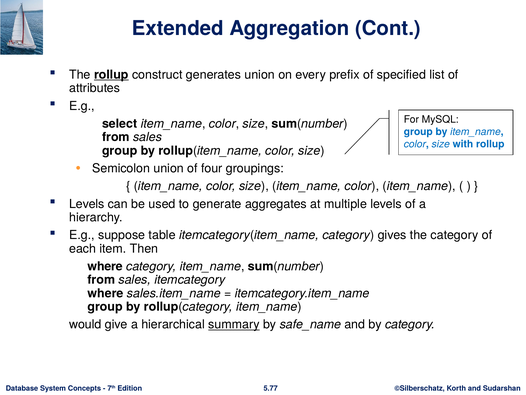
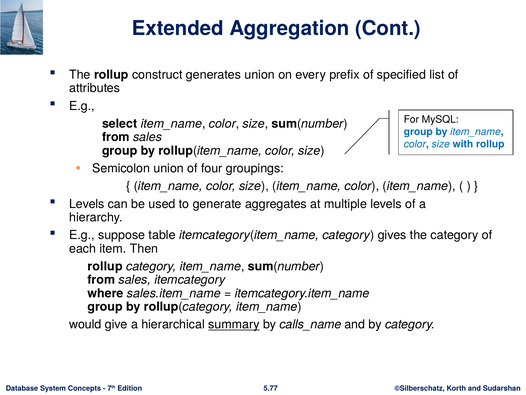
rollup at (111, 75) underline: present -> none
where at (105, 266): where -> rollup
safe_name: safe_name -> calls_name
